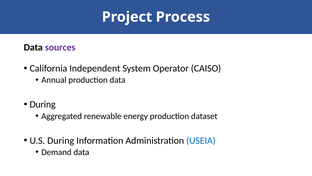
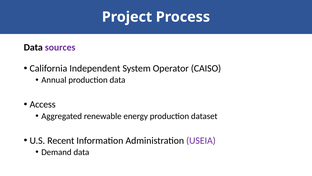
During at (43, 104): During -> Access
U.S During: During -> Recent
USEIA colour: blue -> purple
